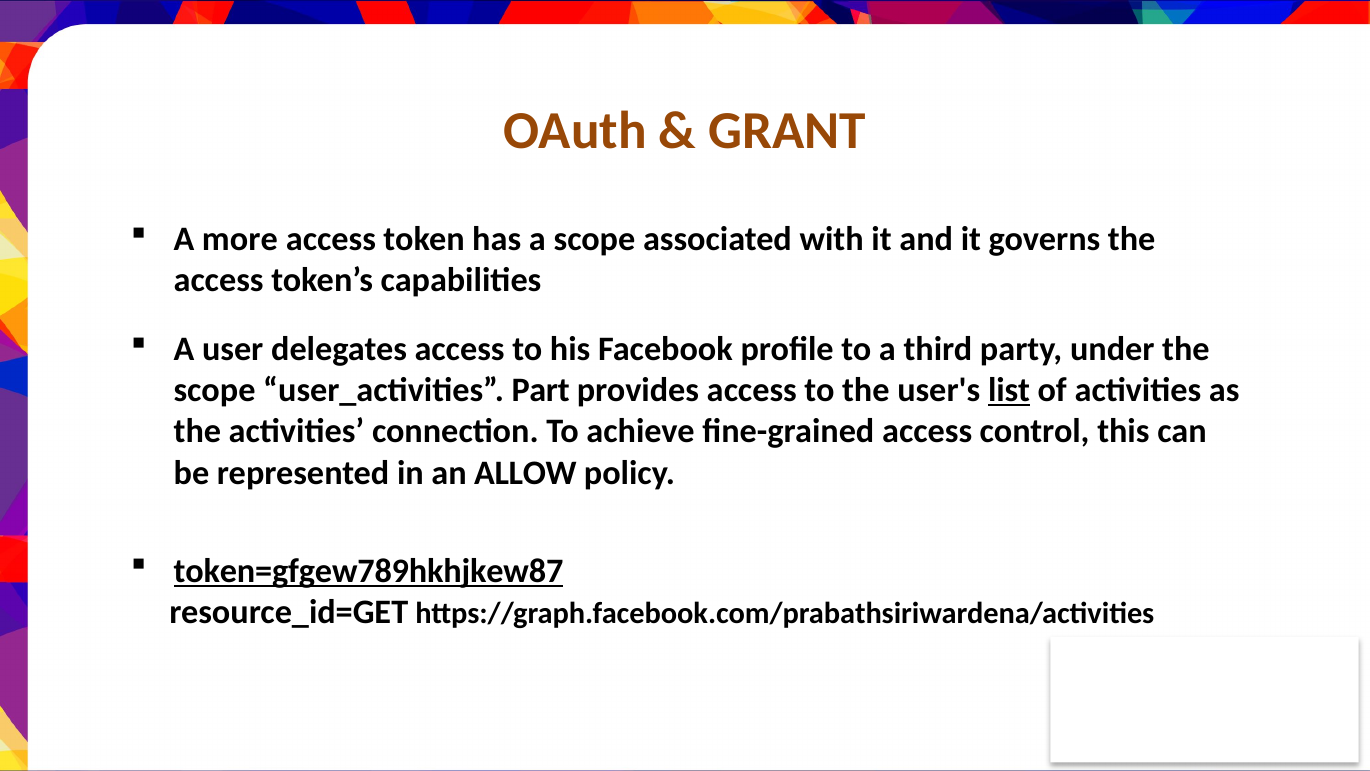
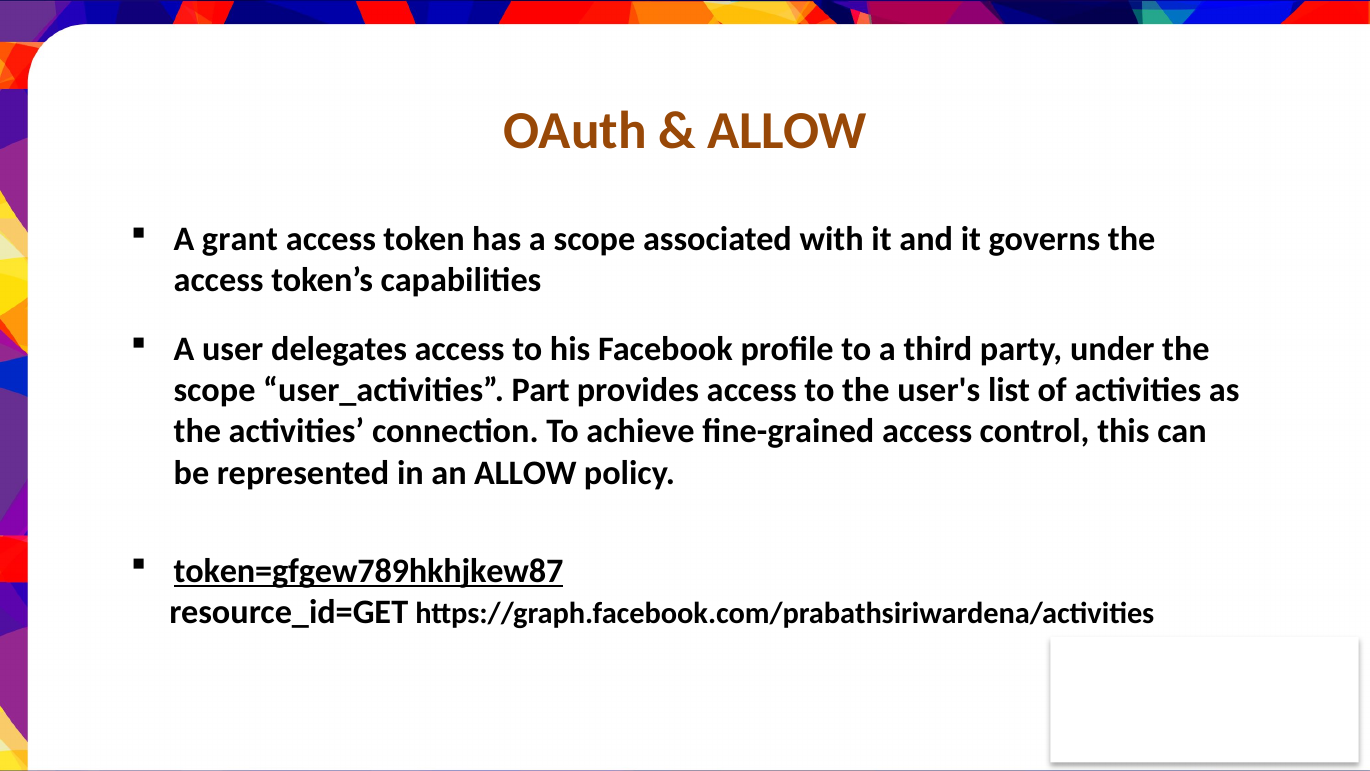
GRANT at (787, 131): GRANT -> ALLOW
more: more -> grant
list underline: present -> none
